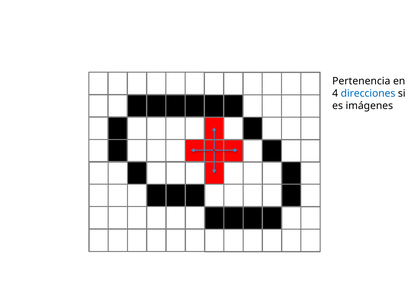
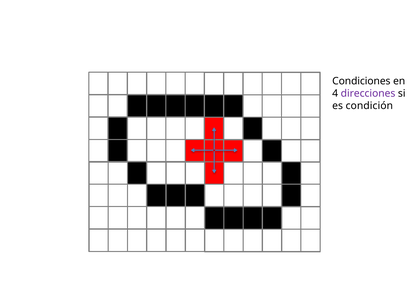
Pertenencia: Pertenencia -> Condiciones
direcciones colour: blue -> purple
imágenes: imágenes -> condición
